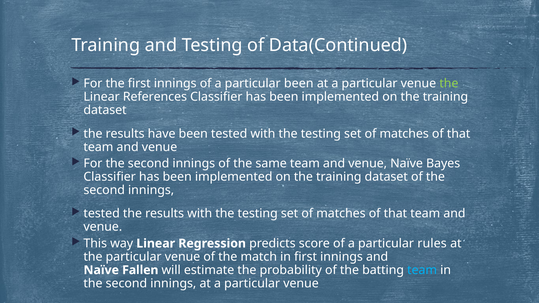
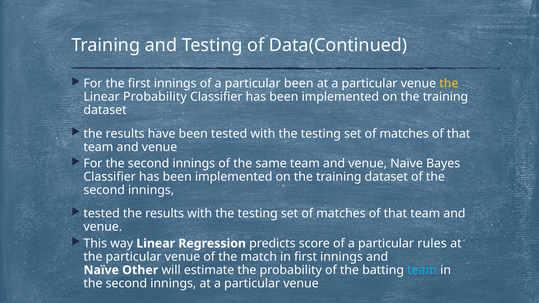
the at (449, 84) colour: light green -> yellow
Linear References: References -> Probability
Fallen: Fallen -> Other
